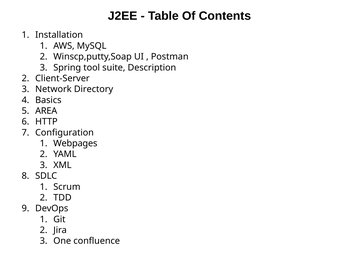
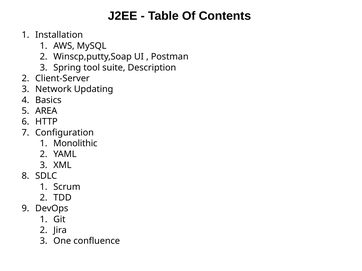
Directory: Directory -> Updating
Webpages: Webpages -> Monolithic
